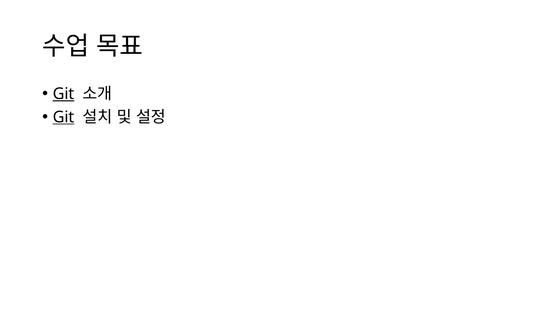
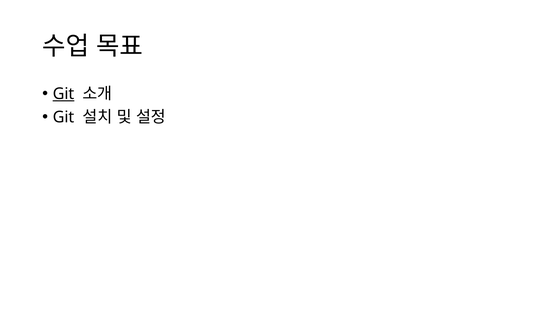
Git at (64, 117) underline: present -> none
